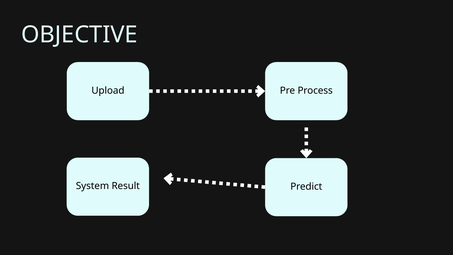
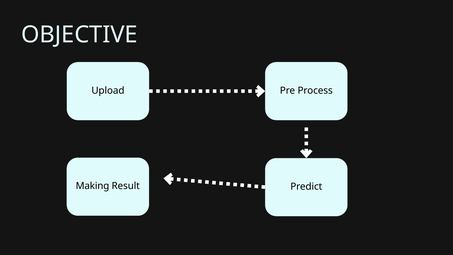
System: System -> Making
